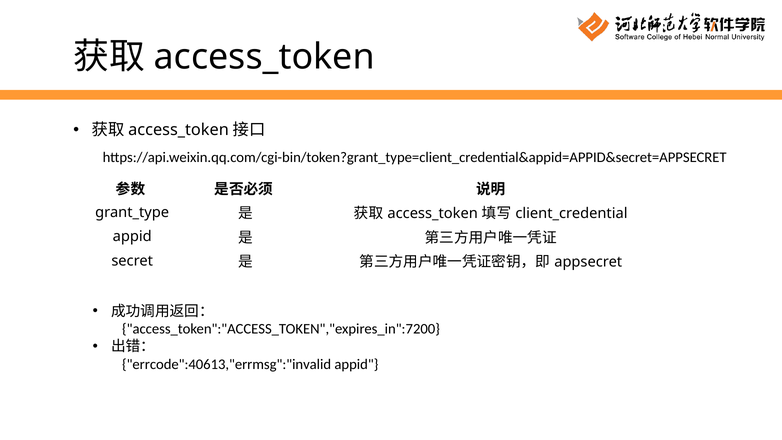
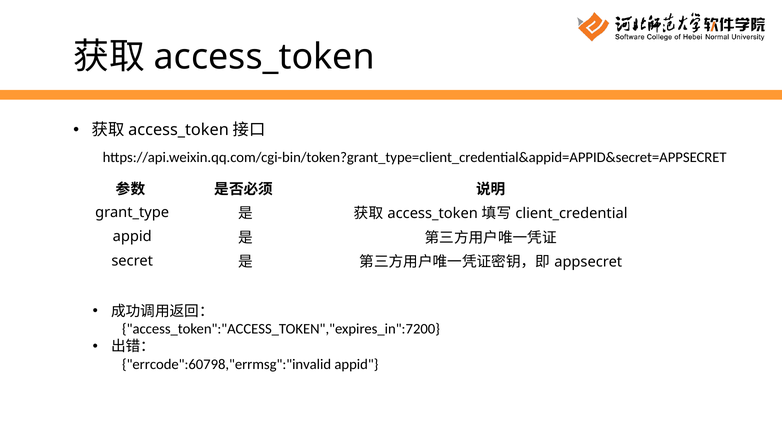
errcode":40613,"errmsg":"invalid: errcode":40613,"errmsg":"invalid -> errcode":60798,"errmsg":"invalid
